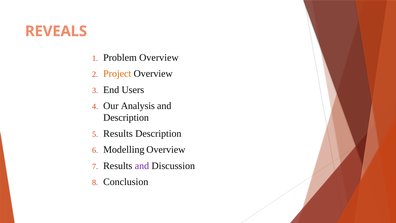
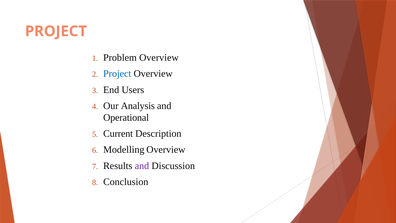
REVEALS at (56, 31): REVEALS -> PROJECT
Project at (117, 74) colour: orange -> blue
Description at (126, 118): Description -> Operational
Results at (118, 134): Results -> Current
